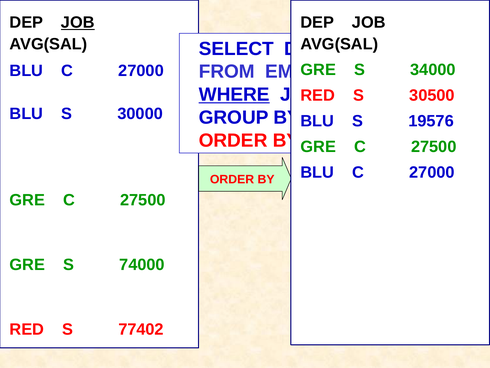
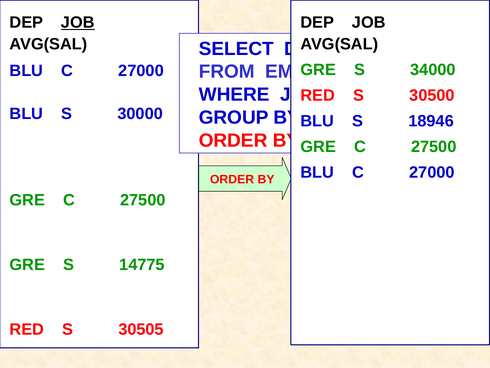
WHERE underline: present -> none
19576: 19576 -> 18946
74000: 74000 -> 14775
77402: 77402 -> 30505
